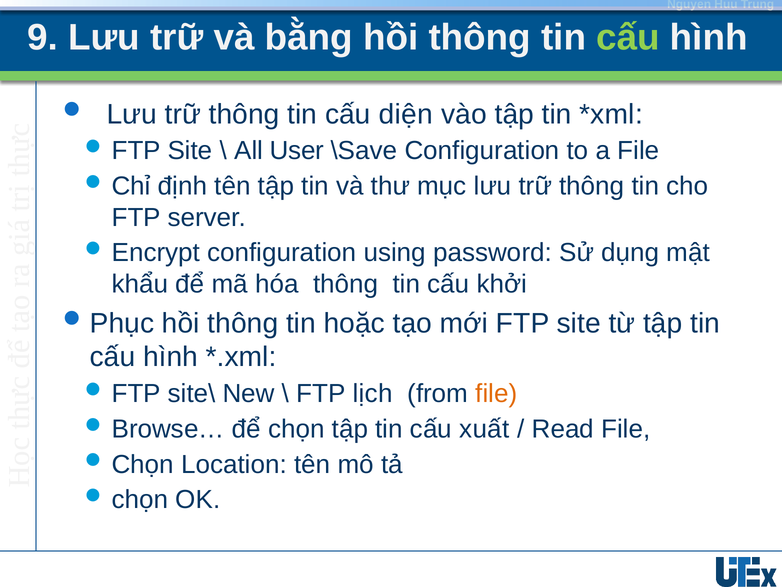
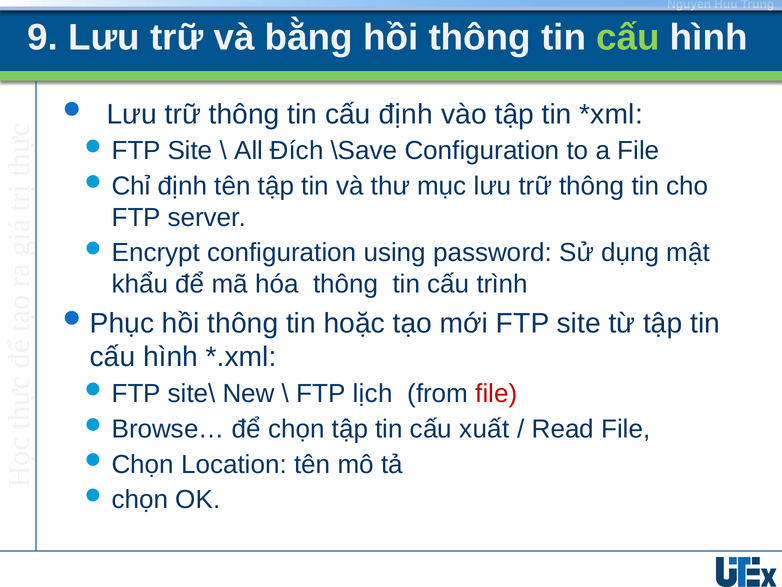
cấu diện: diện -> định
User: User -> Đích
khởi: khởi -> trình
file at (496, 393) colour: orange -> red
